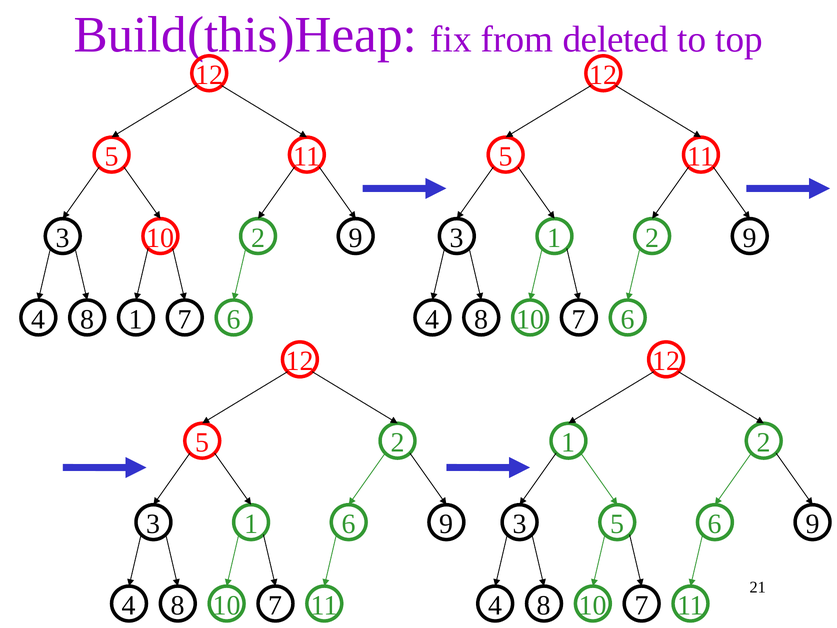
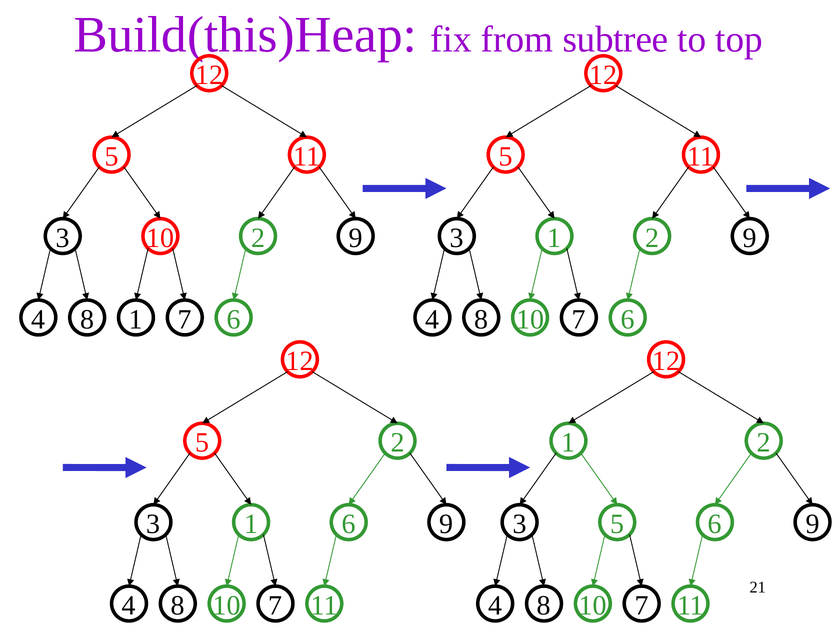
deleted: deleted -> subtree
